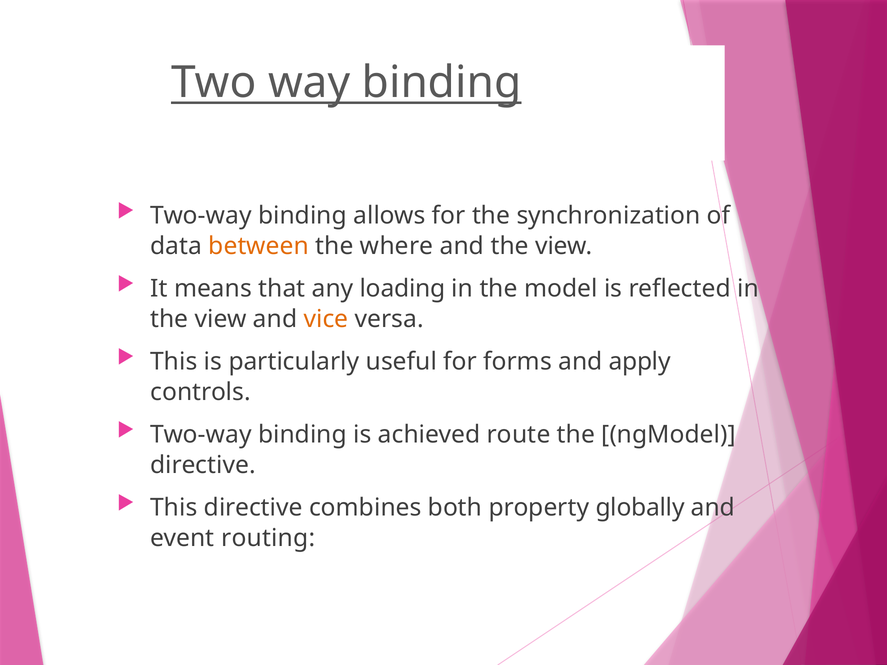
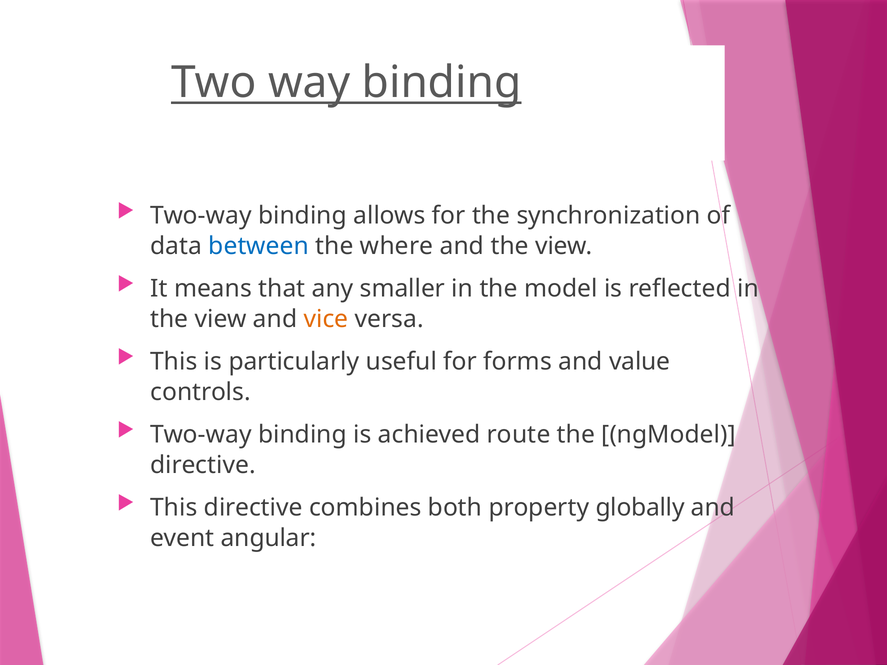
between colour: orange -> blue
loading: loading -> smaller
apply: apply -> value
routing: routing -> angular
